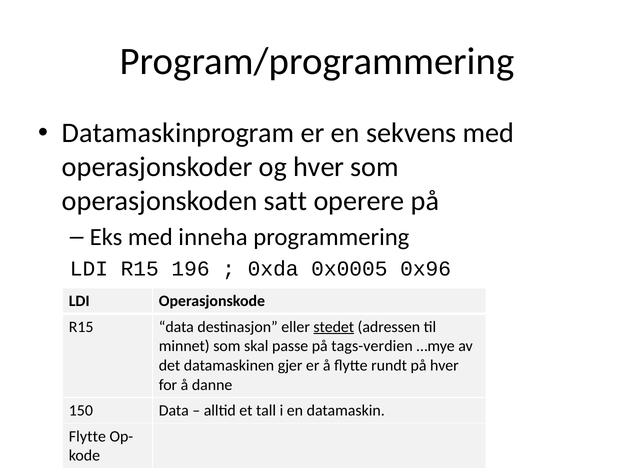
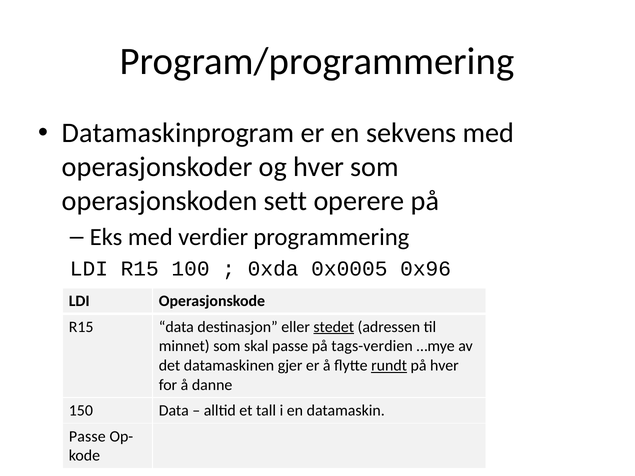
satt: satt -> sett
inneha: inneha -> verdier
196: 196 -> 100
rundt underline: none -> present
Flytte at (87, 437): Flytte -> Passe
